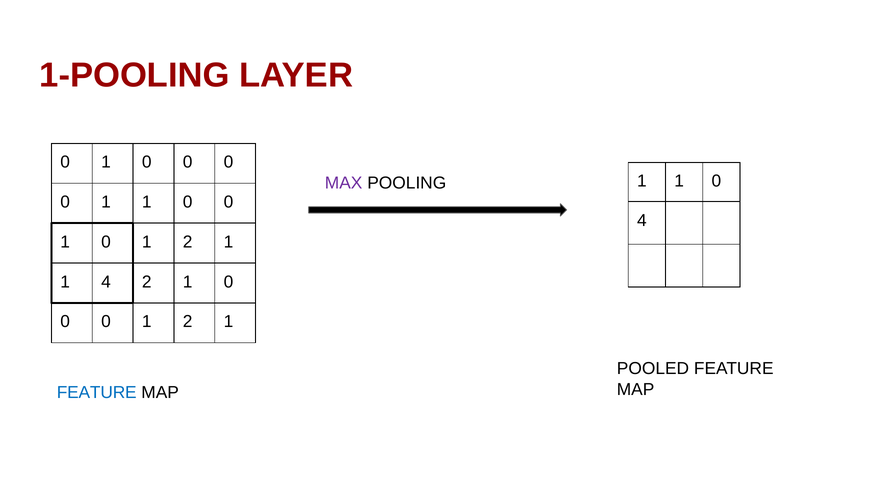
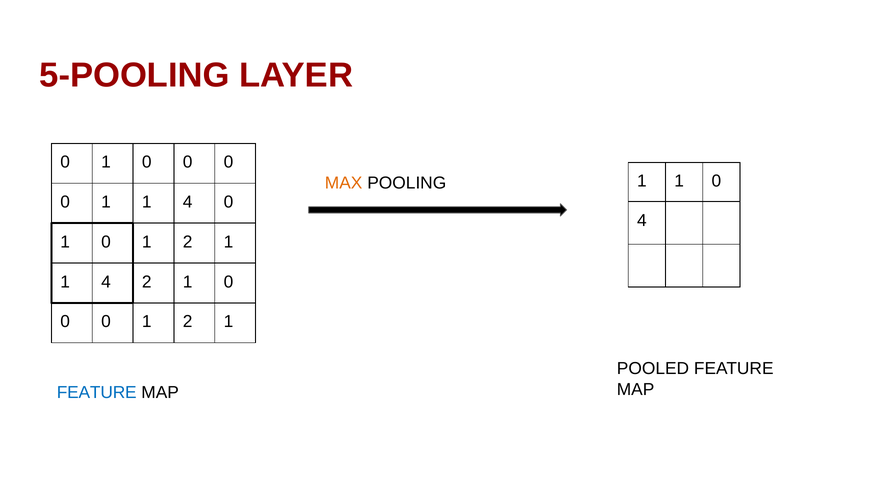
1-POOLING: 1-POOLING -> 5-POOLING
MAX colour: purple -> orange
0 1 1 0: 0 -> 4
